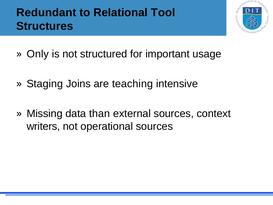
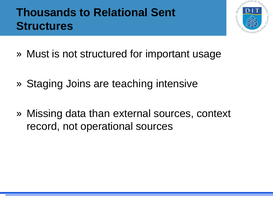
Redundant: Redundant -> Thousands
Tool: Tool -> Sent
Only: Only -> Must
writers: writers -> record
